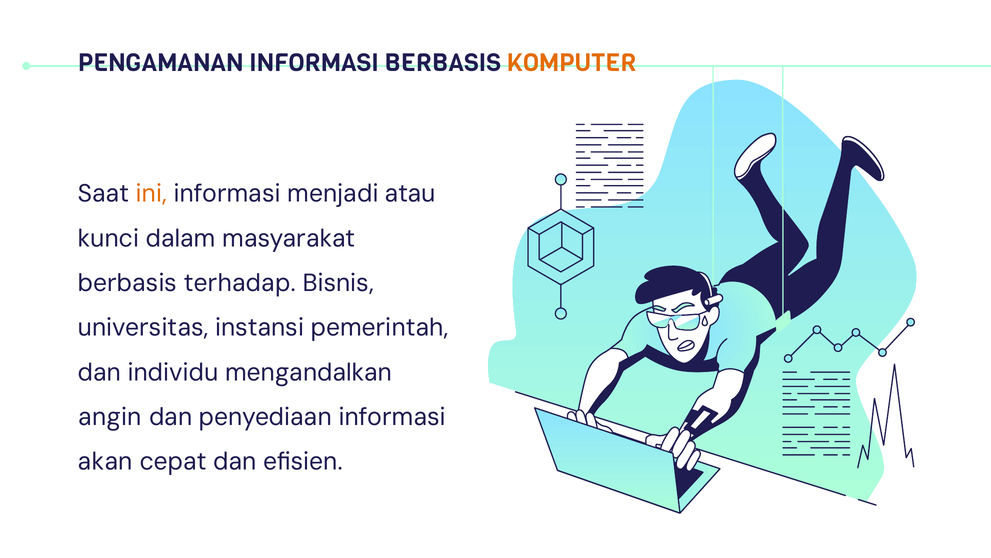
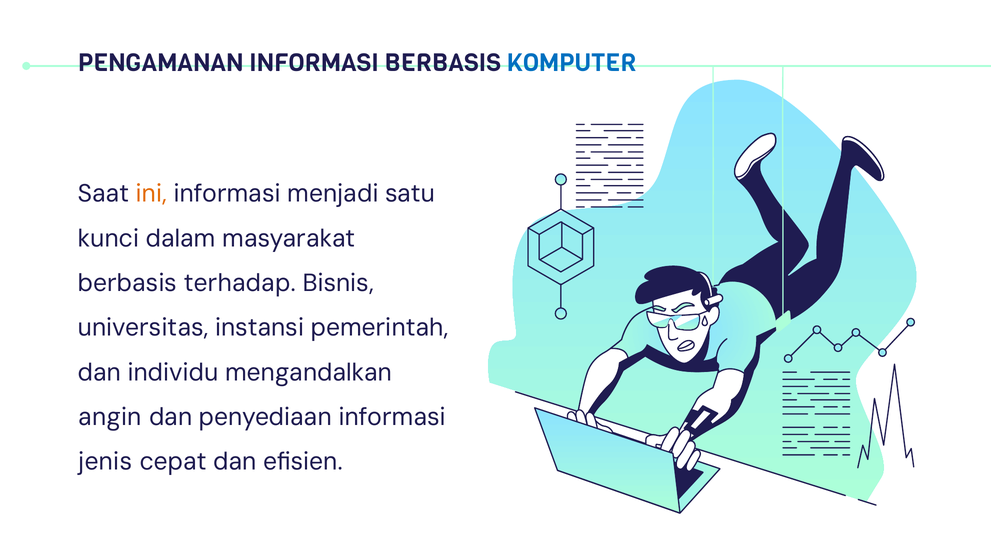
KOMPUTER colour: orange -> blue
atau: atau -> satu
akan: akan -> jenis
